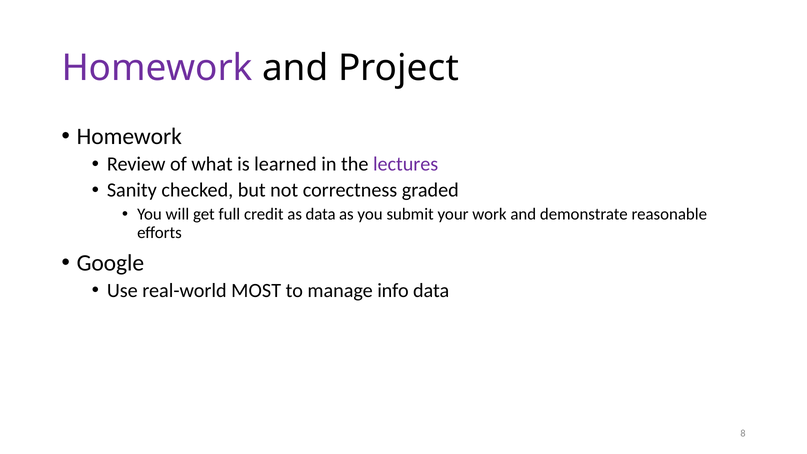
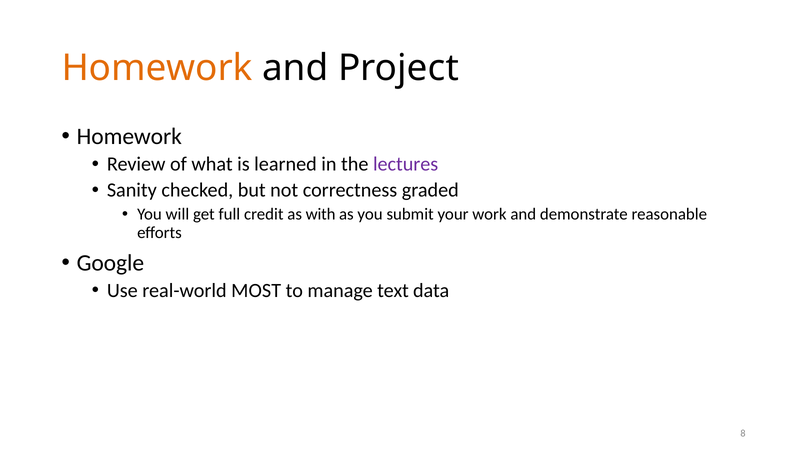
Homework at (157, 68) colour: purple -> orange
as data: data -> with
info: info -> text
